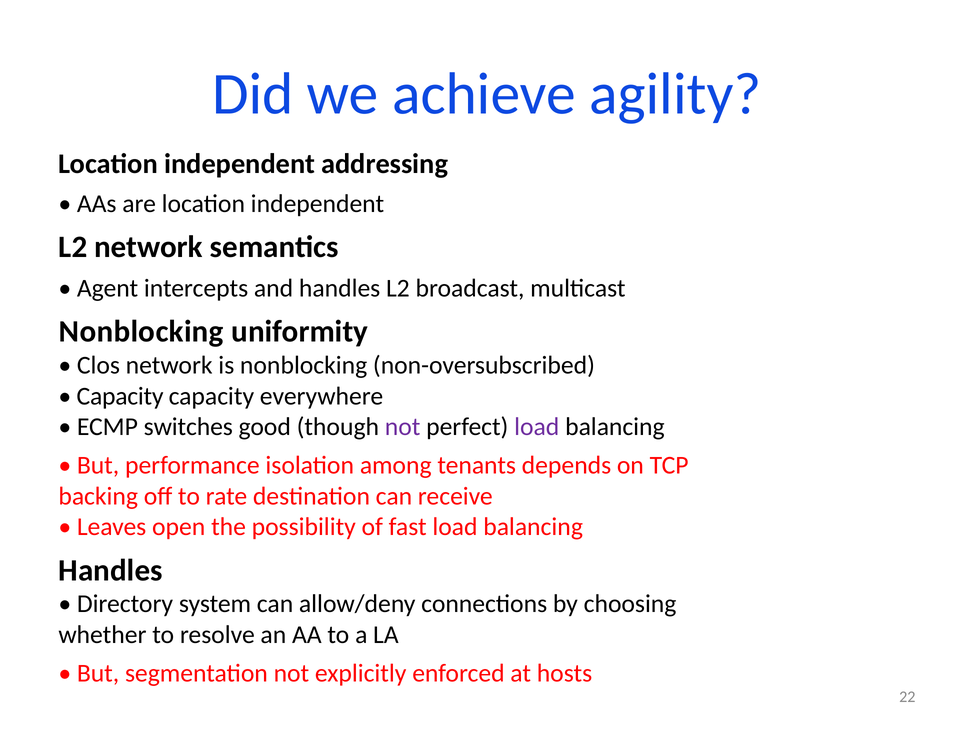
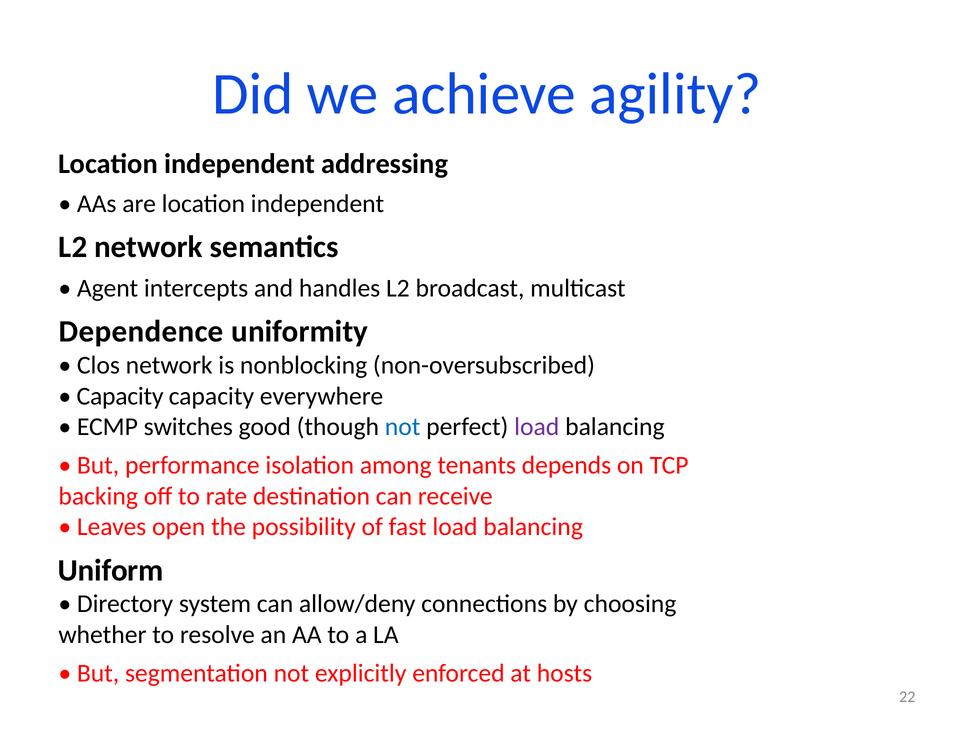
Nonblocking at (141, 332): Nonblocking -> Dependence
not at (403, 427) colour: purple -> blue
Handles at (111, 571): Handles -> Uniform
